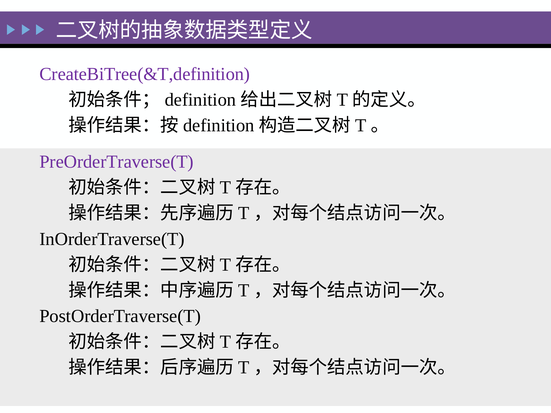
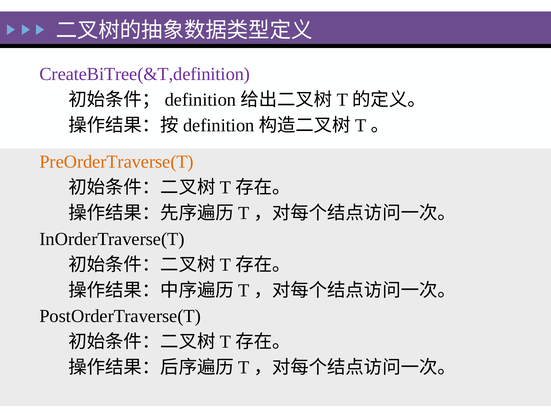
PreOrderTraverse(T colour: purple -> orange
